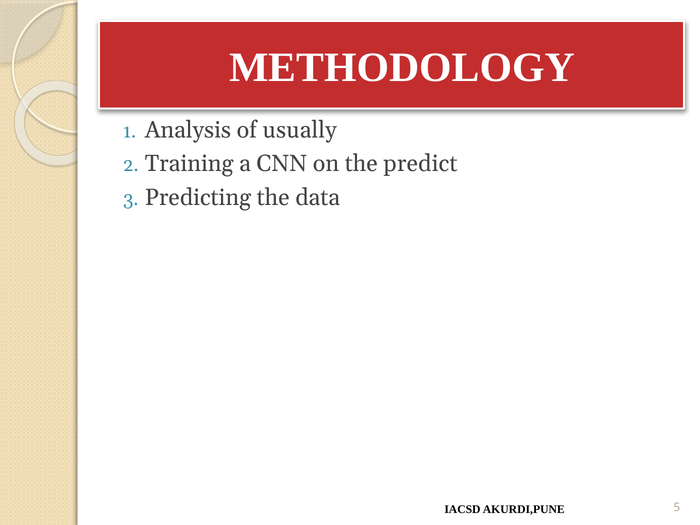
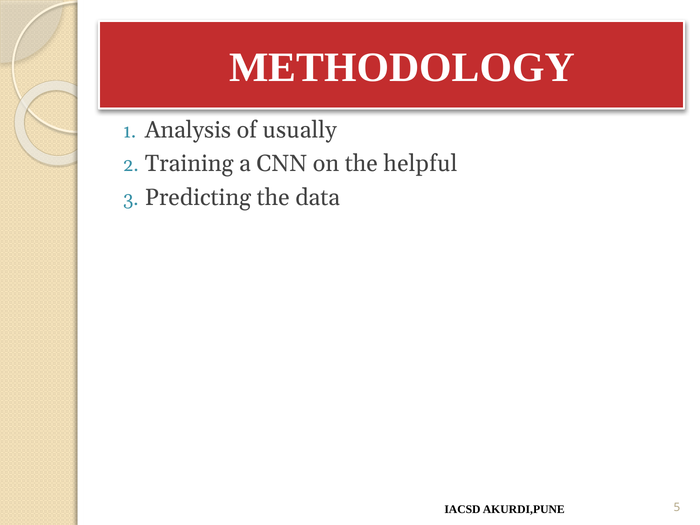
predict: predict -> helpful
